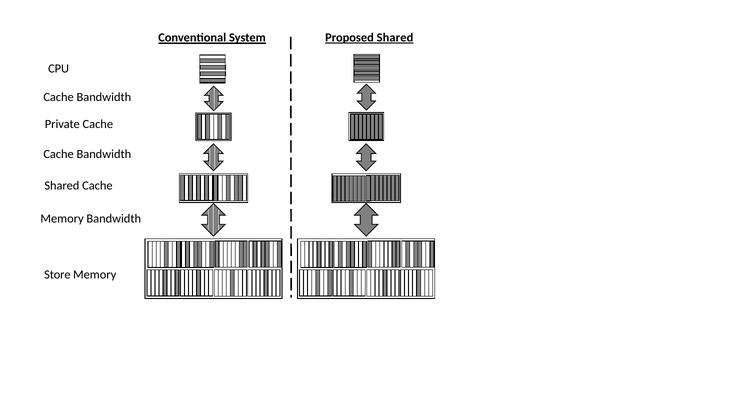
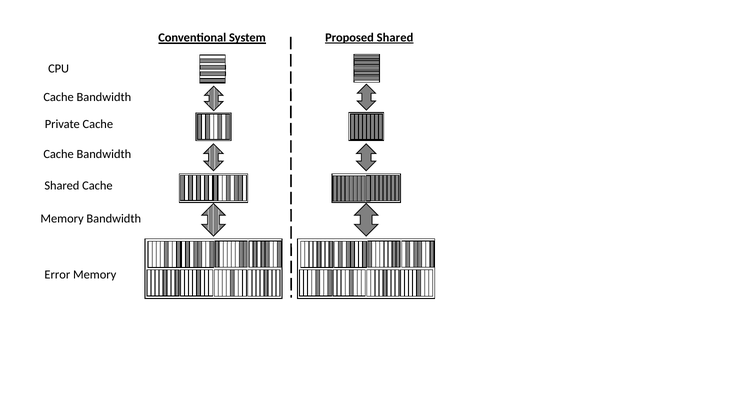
Store: Store -> Error
